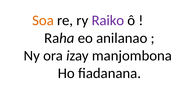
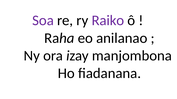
Soa colour: orange -> purple
